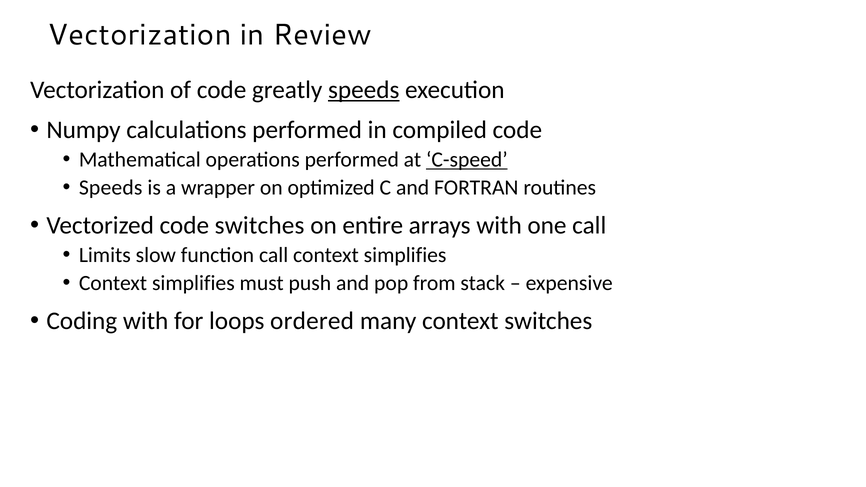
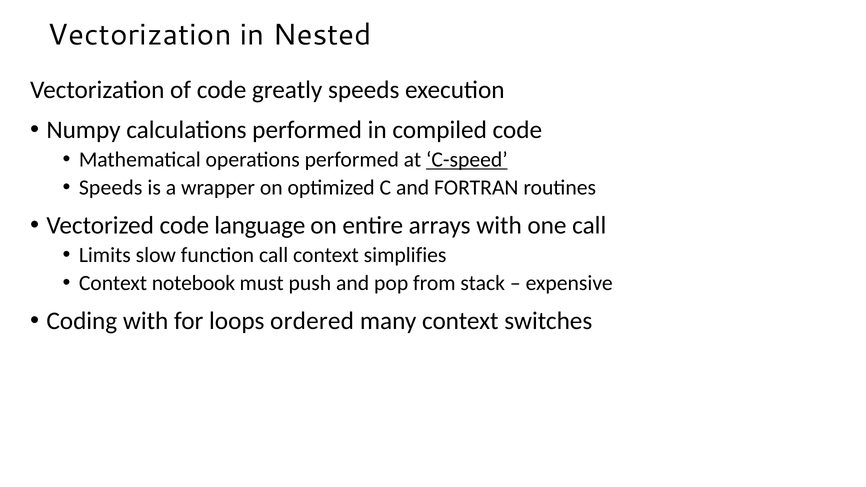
Review: Review -> Nested
speeds at (364, 90) underline: present -> none
code switches: switches -> language
simplifies at (193, 283): simplifies -> notebook
